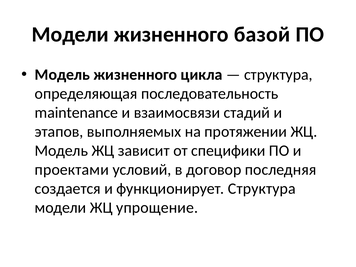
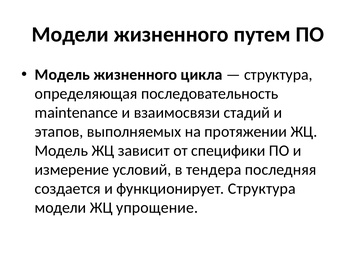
базой: базой -> путем
проектами: проектами -> измерение
договор: договор -> тендера
